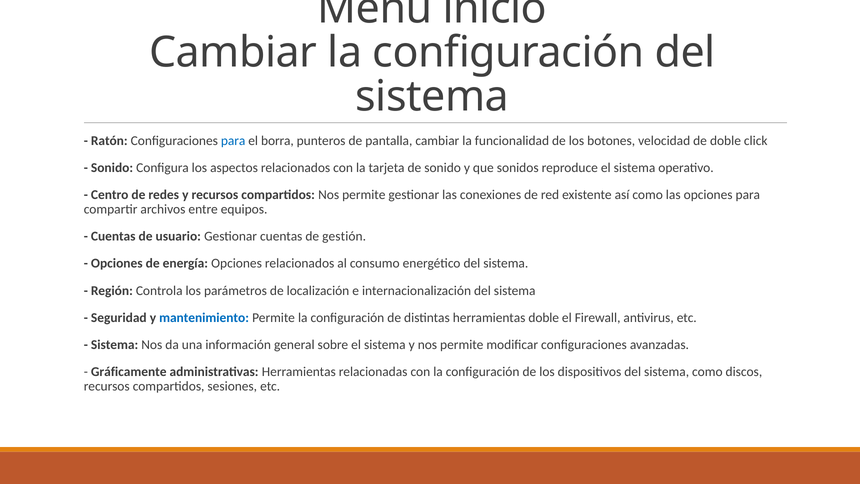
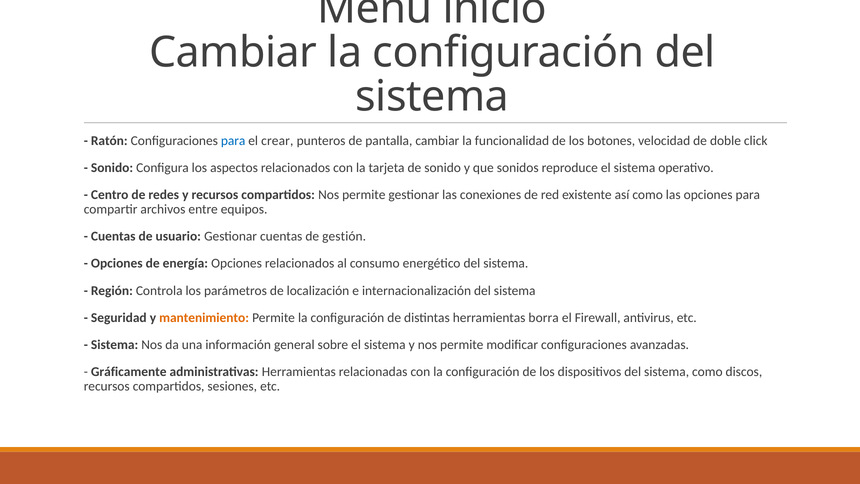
borra: borra -> crear
mantenimiento colour: blue -> orange
herramientas doble: doble -> borra
